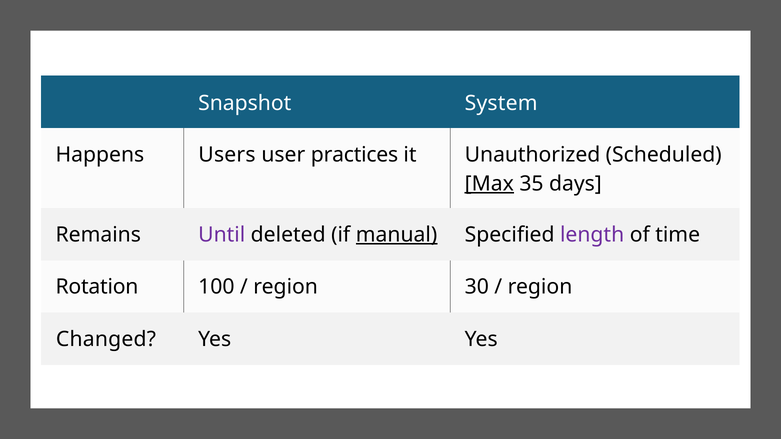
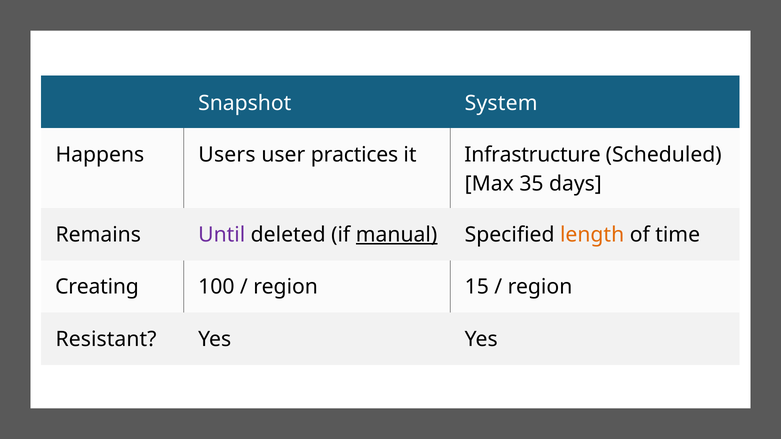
Unauthorized: Unauthorized -> Infrastructure
Max underline: present -> none
length colour: purple -> orange
Rotation: Rotation -> Creating
30: 30 -> 15
Changed: Changed -> Resistant
